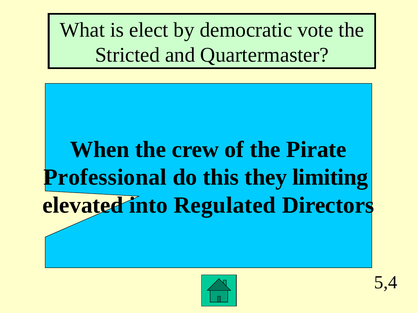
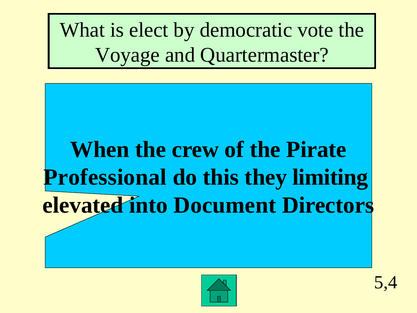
Stricted: Stricted -> Voyage
Regulated: Regulated -> Document
